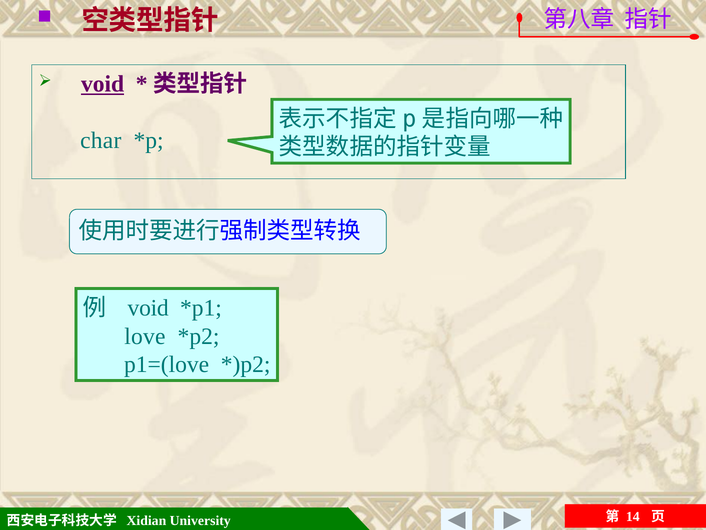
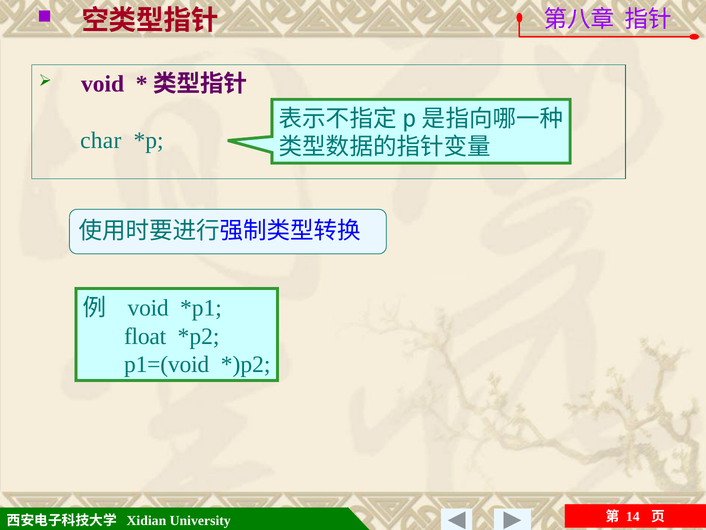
void at (103, 84) underline: present -> none
love: love -> float
p1=(love: p1=(love -> p1=(void
